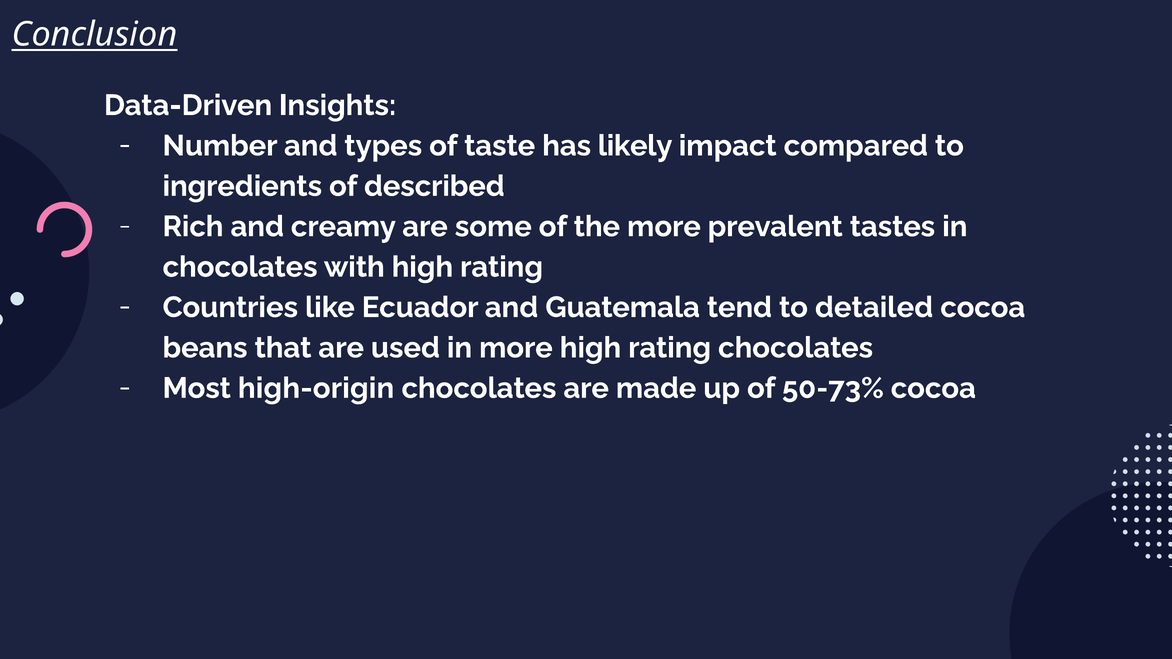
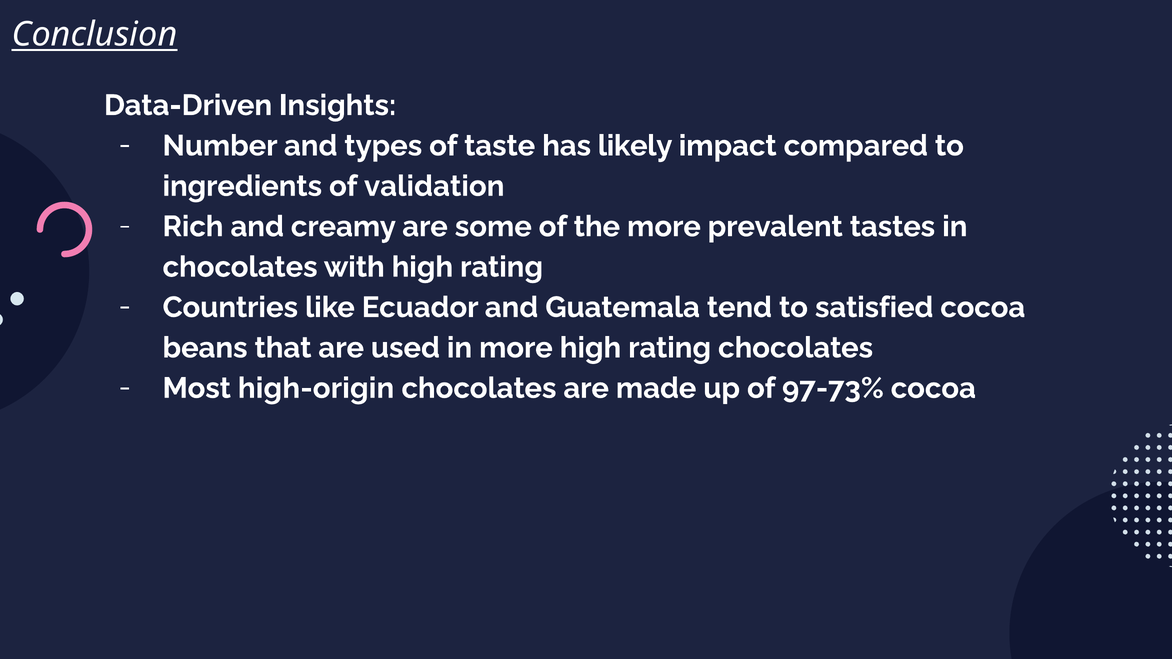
described: described -> validation
detailed: detailed -> satisfied
50-73%: 50-73% -> 97-73%
